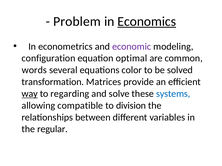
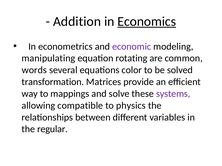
Problem: Problem -> Addition
configuration: configuration -> manipulating
optimal: optimal -> rotating
way underline: present -> none
regarding: regarding -> mappings
systems colour: blue -> purple
division: division -> physics
